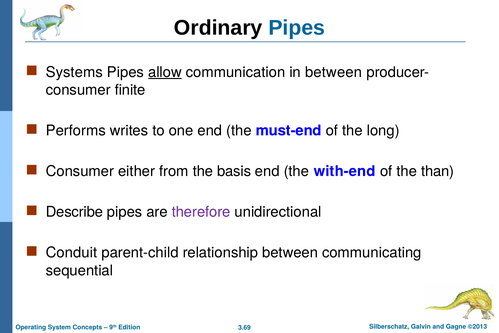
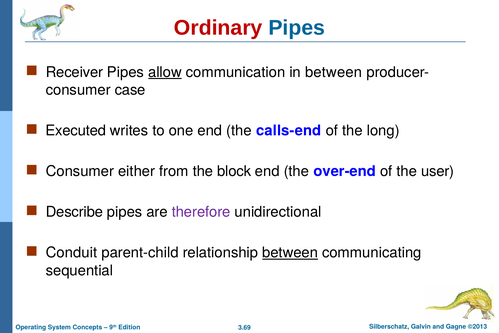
Ordinary colour: black -> red
Systems: Systems -> Receiver
finite: finite -> case
Performs: Performs -> Executed
must-end: must-end -> calls-end
basis: basis -> block
with-end: with-end -> over-end
than: than -> user
between at (290, 253) underline: none -> present
